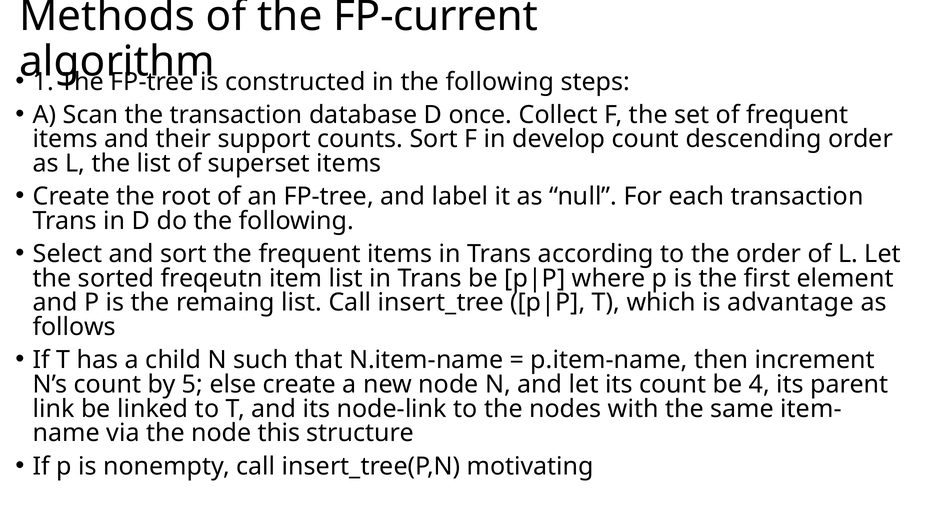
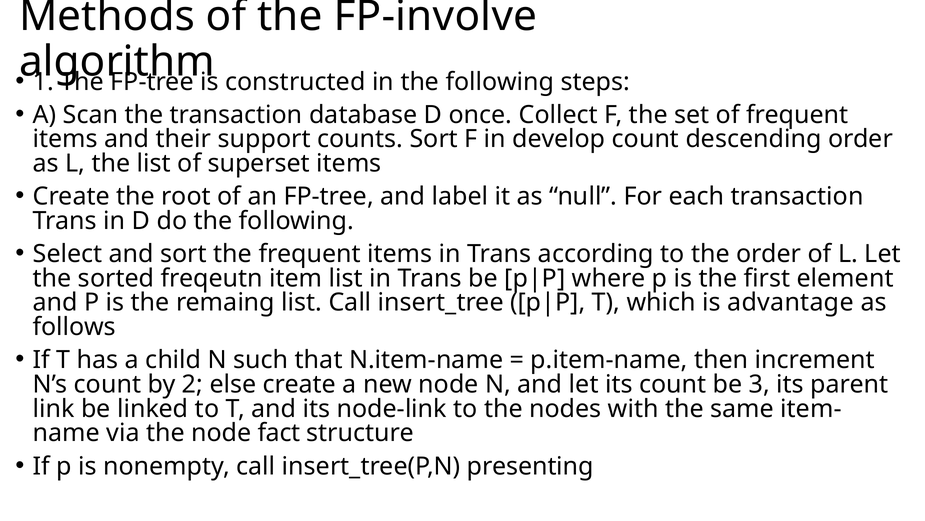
FP-current: FP-current -> FP-involve
5: 5 -> 2
4: 4 -> 3
this: this -> fact
motivating: motivating -> presenting
